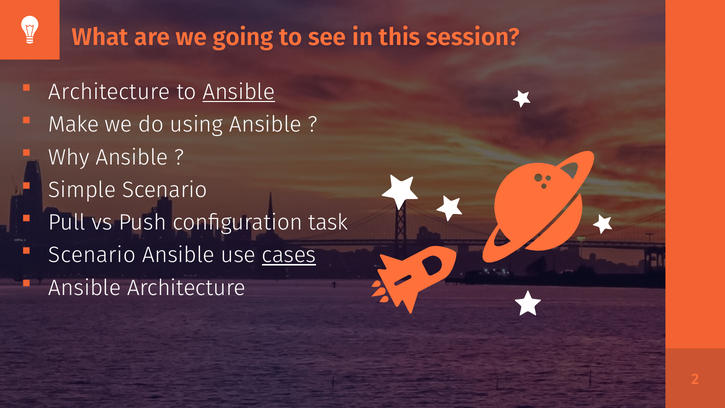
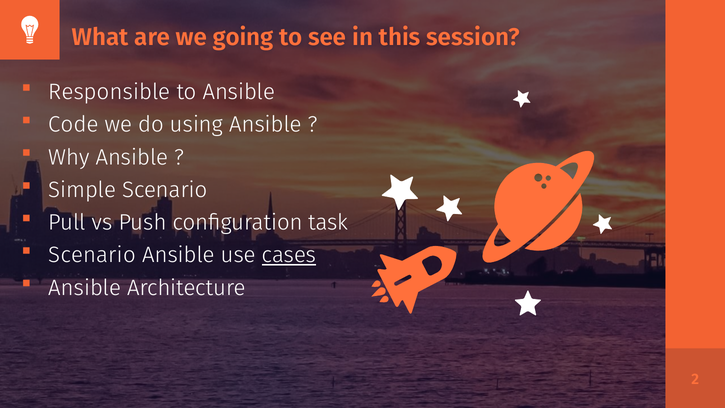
Architecture at (109, 92): Architecture -> Responsible
Ansible at (239, 92) underline: present -> none
Make: Make -> Code
